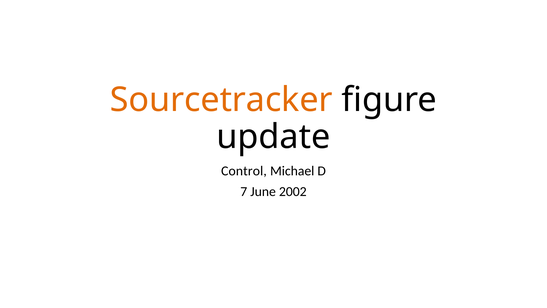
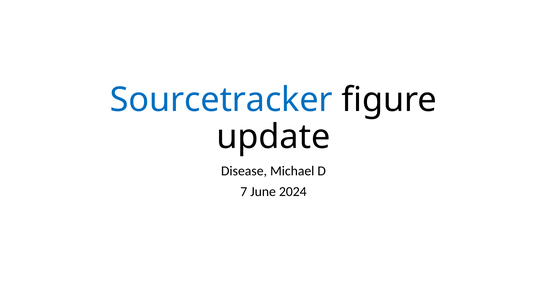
Sourcetracker colour: orange -> blue
Control: Control -> Disease
2002: 2002 -> 2024
